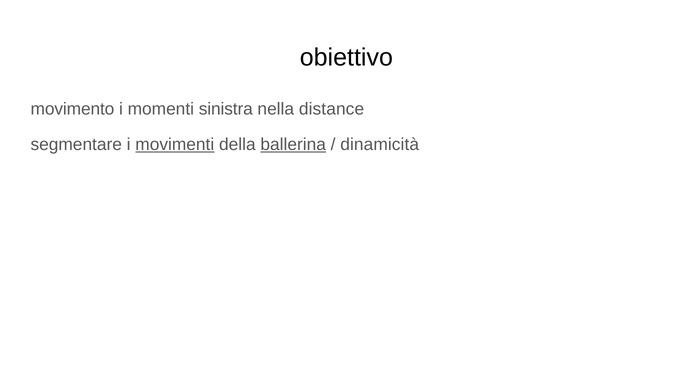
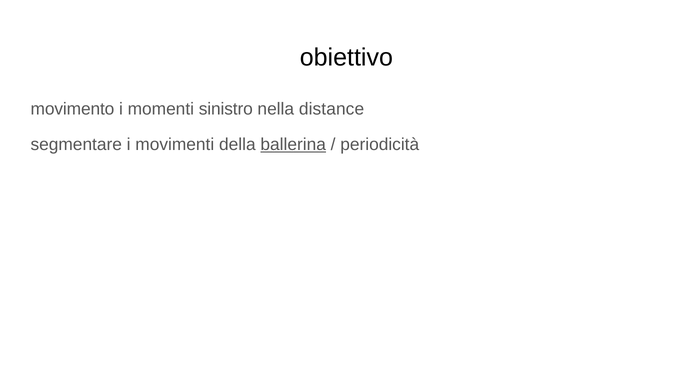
sinistra: sinistra -> sinistro
movimenti underline: present -> none
dinamicità: dinamicità -> periodicità
